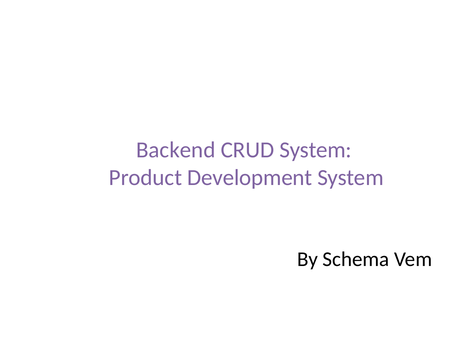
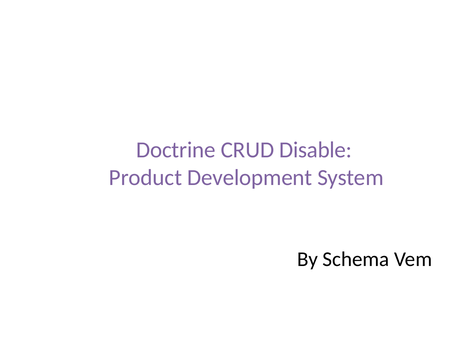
Backend: Backend -> Doctrine
CRUD System: System -> Disable
